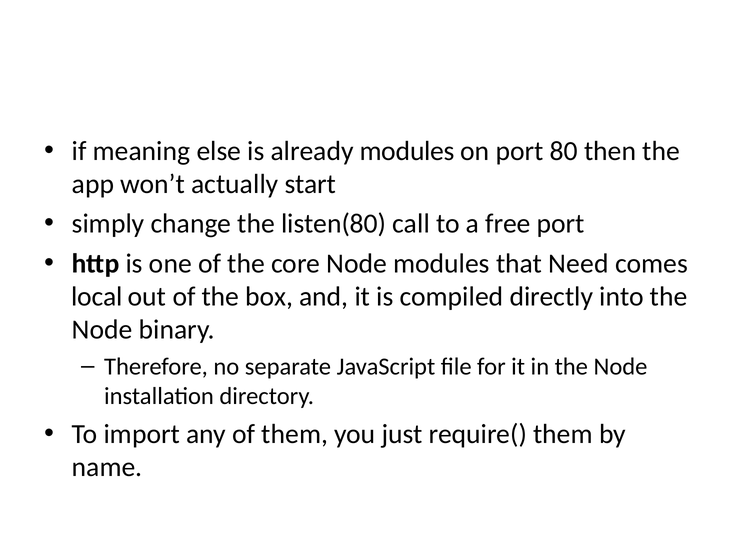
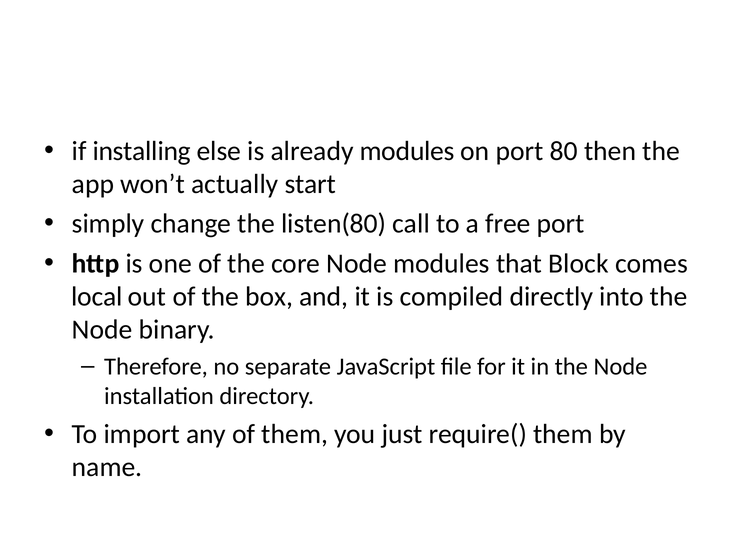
meaning: meaning -> installing
Need: Need -> Block
